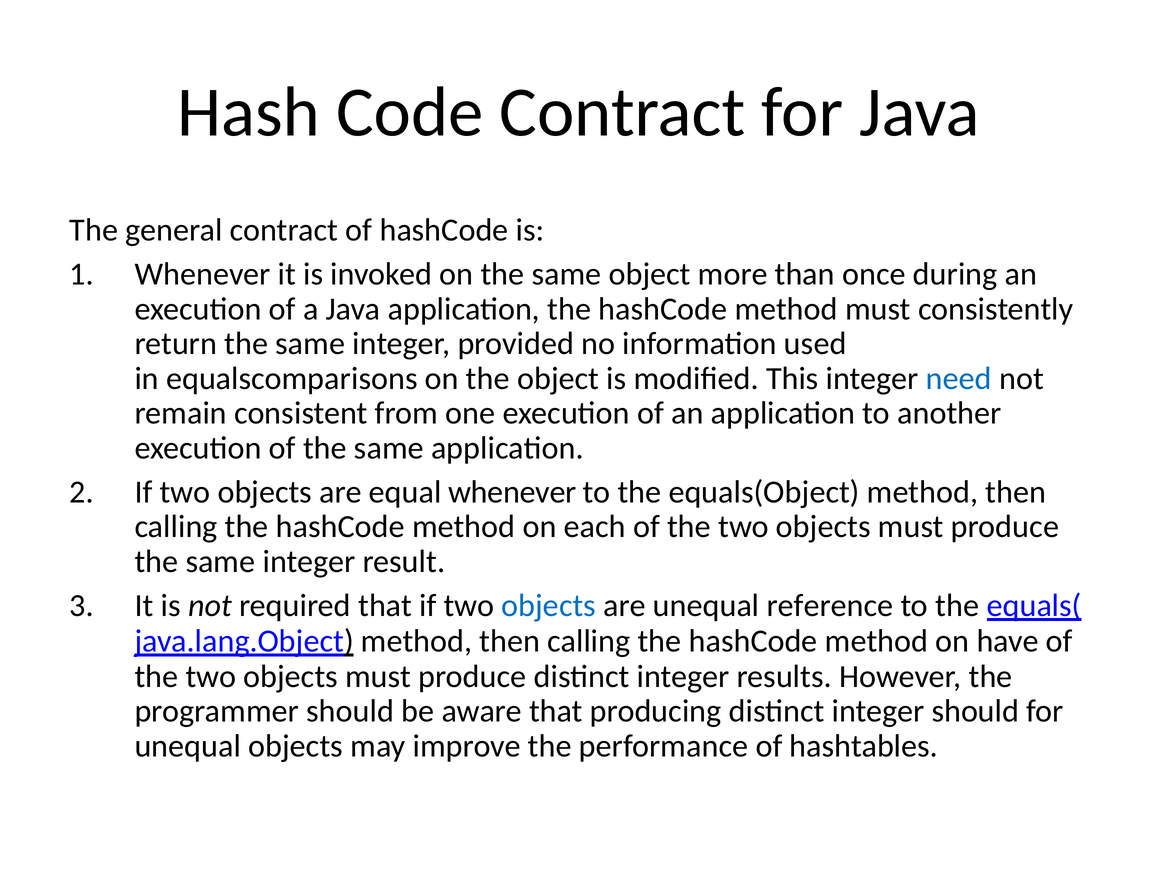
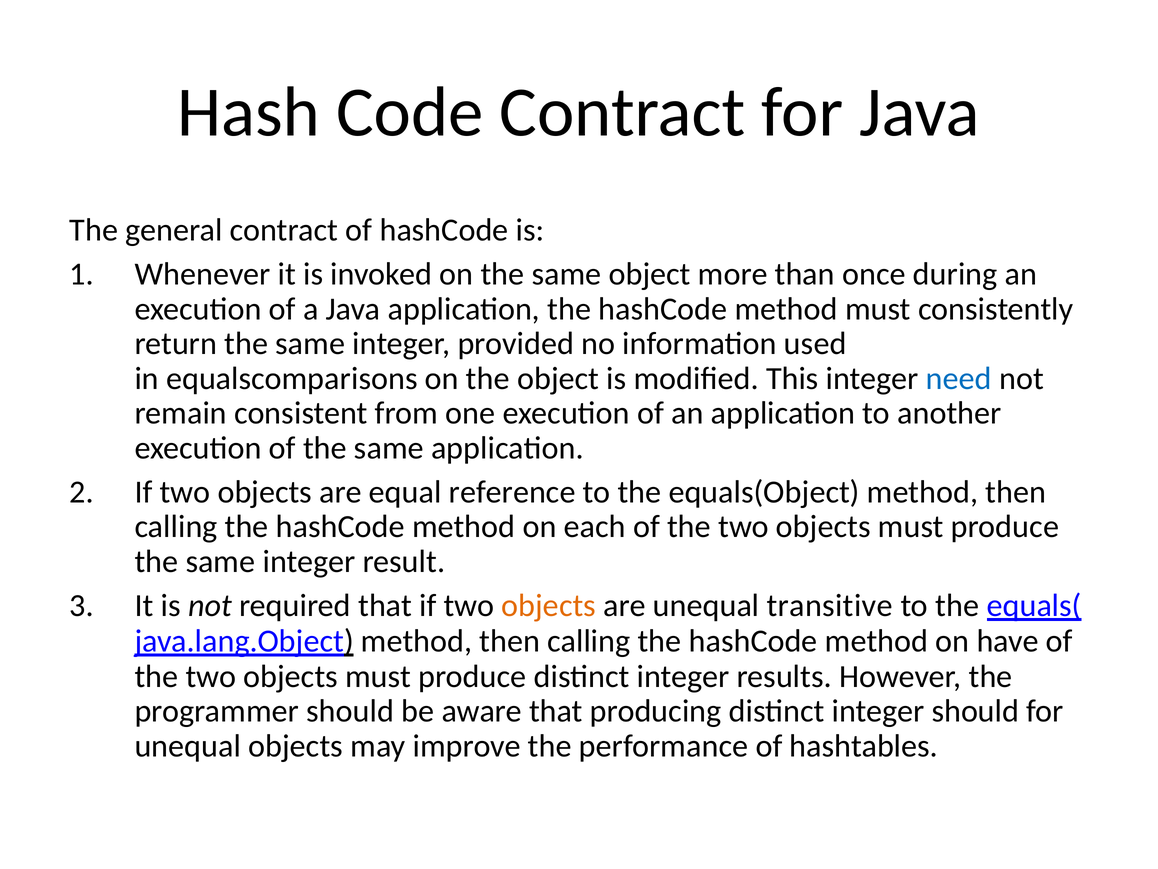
equal whenever: whenever -> reference
objects at (549, 605) colour: blue -> orange
reference: reference -> transitive
